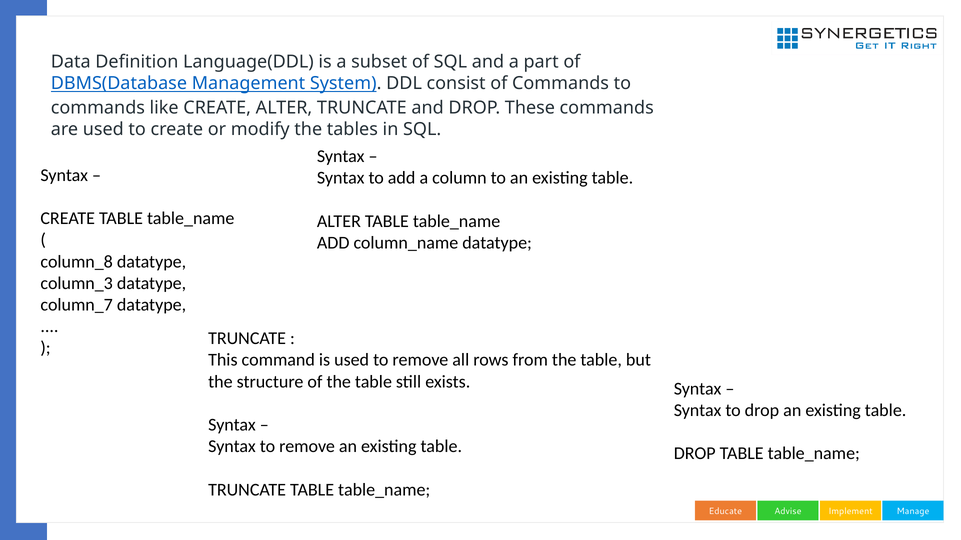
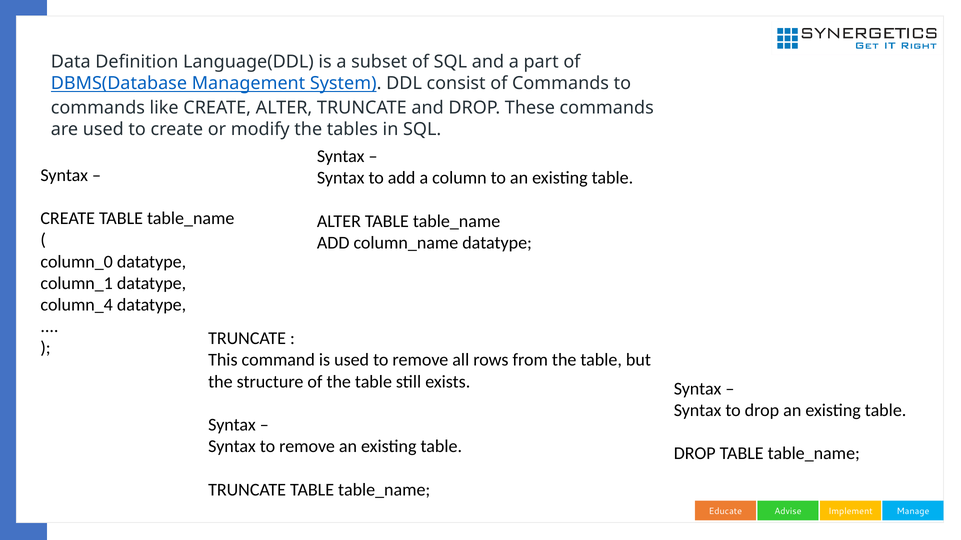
column_8: column_8 -> column_0
column_3: column_3 -> column_1
column_7: column_7 -> column_4
